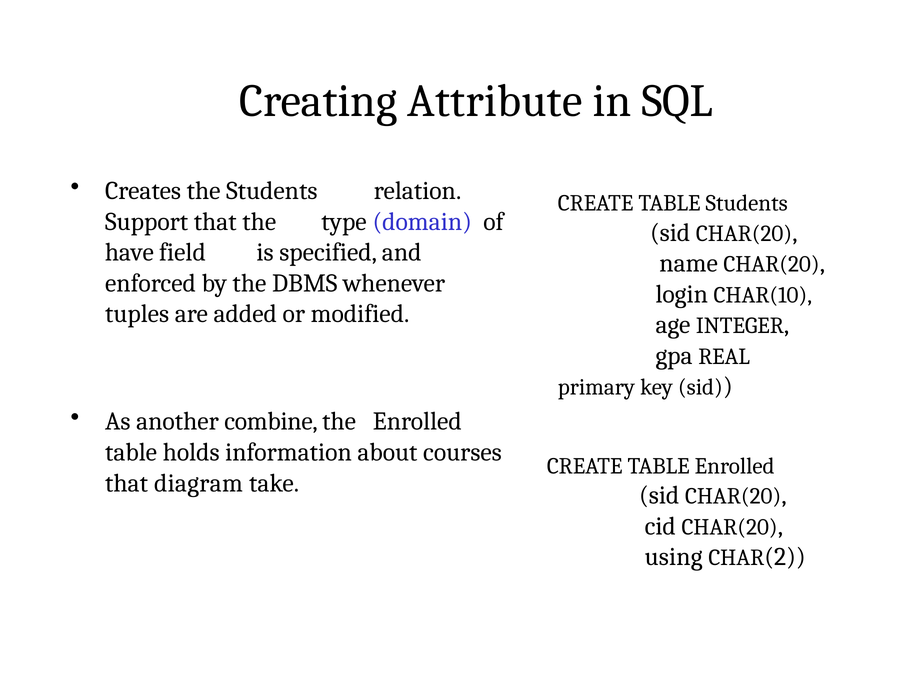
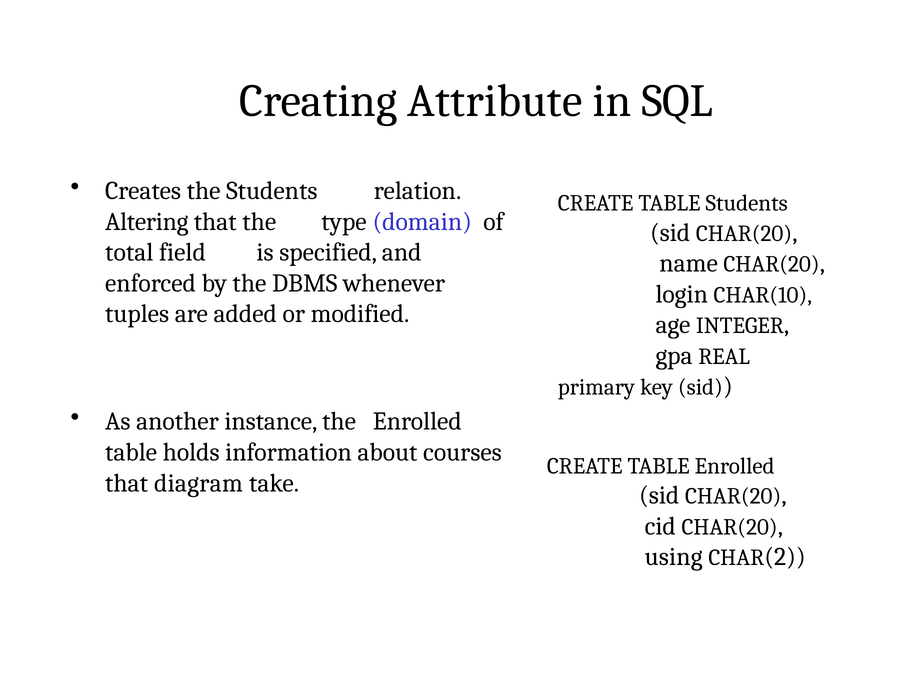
Support: Support -> Altering
have: have -> total
combine: combine -> instance
